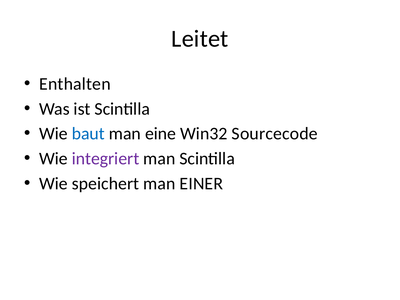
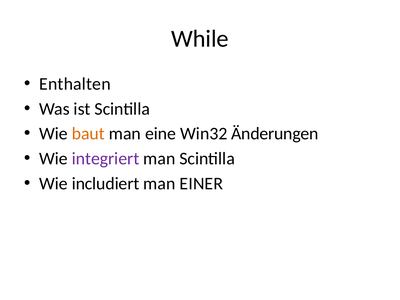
Leitet: Leitet -> While
baut colour: blue -> orange
Sourcecode: Sourcecode -> Änderungen
speichert: speichert -> includiert
